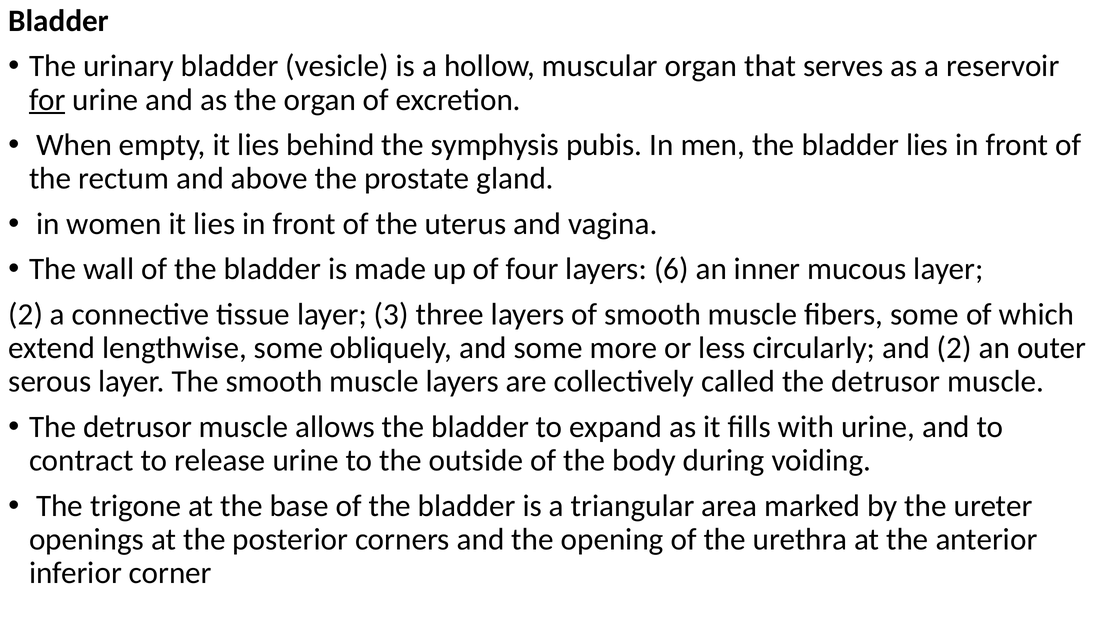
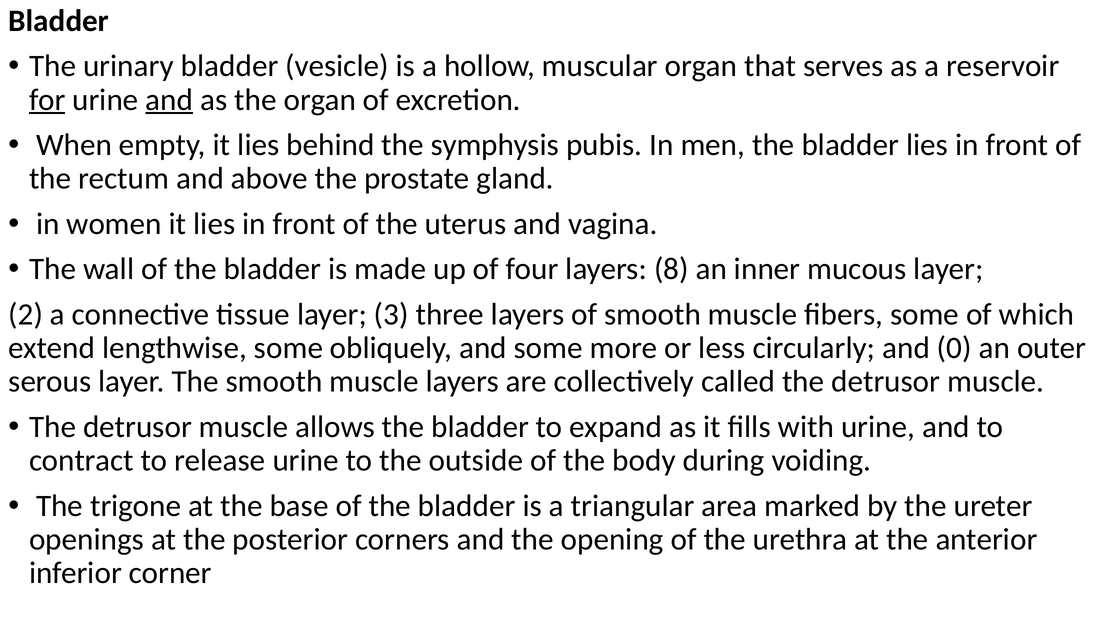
and at (169, 100) underline: none -> present
6: 6 -> 8
and 2: 2 -> 0
